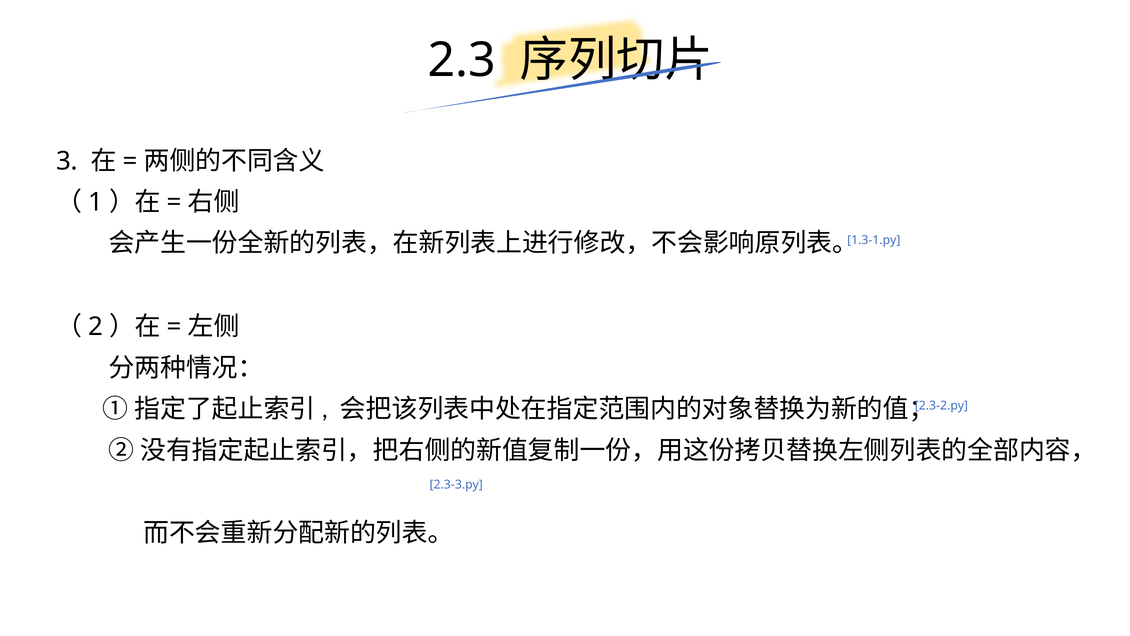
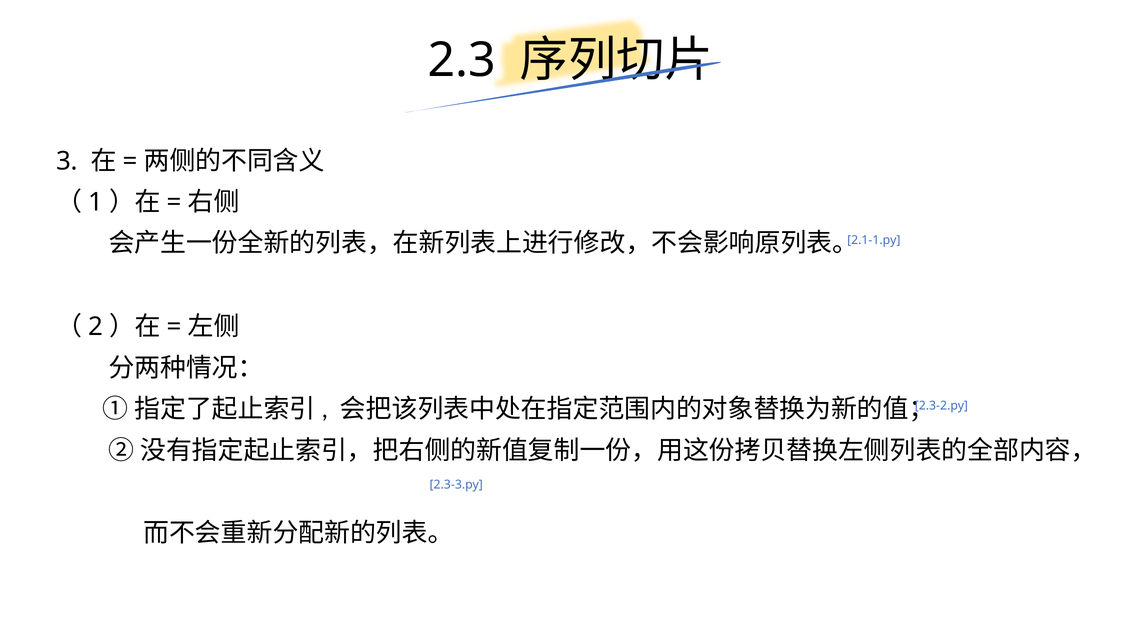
1.3-1.py: 1.3-1.py -> 2.1-1.py
